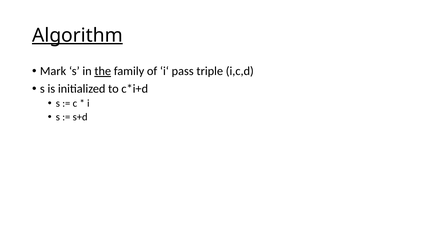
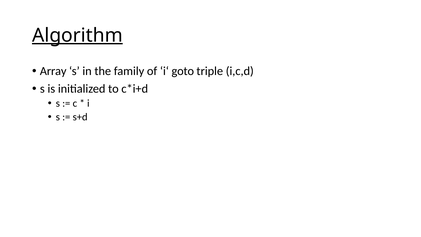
Mark: Mark -> Array
the underline: present -> none
pass: pass -> goto
